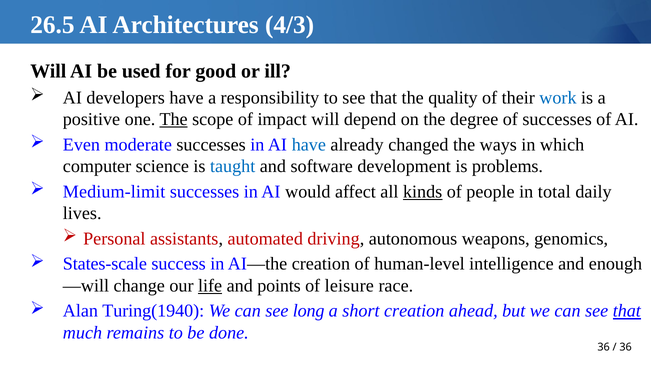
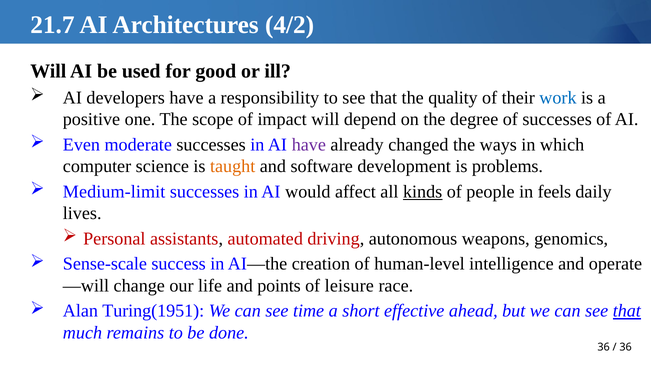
26.5: 26.5 -> 21.7
4/3: 4/3 -> 4/2
The at (174, 119) underline: present -> none
have at (309, 145) colour: blue -> purple
taught colour: blue -> orange
total: total -> feels
States-scale: States-scale -> Sense-scale
enough: enough -> operate
life underline: present -> none
Turing(1940: Turing(1940 -> Turing(1951
long: long -> time
short creation: creation -> effective
